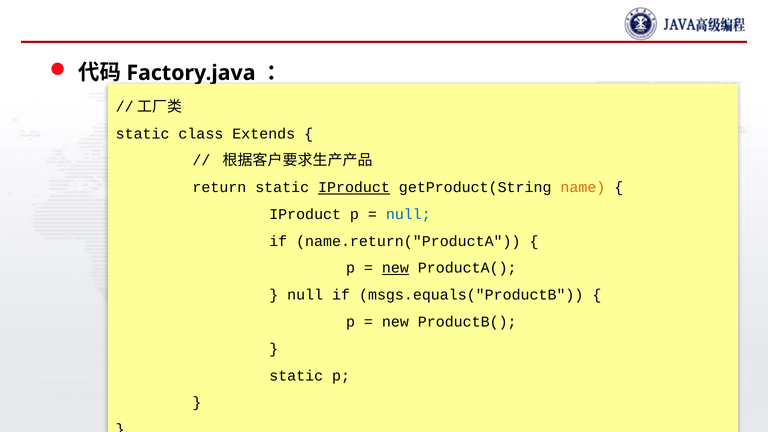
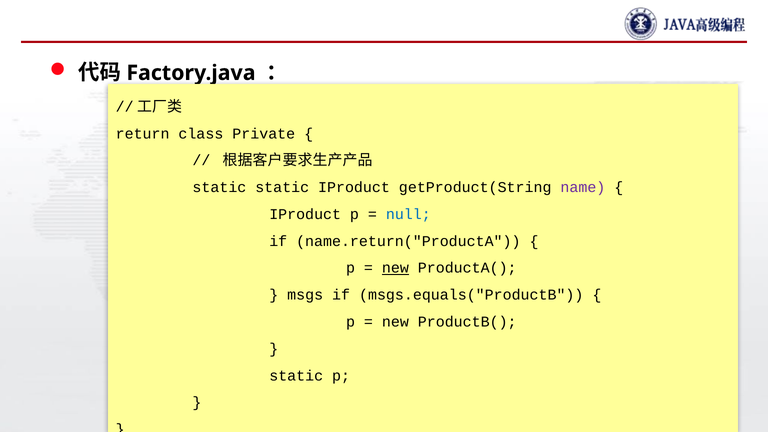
static at (143, 134): static -> return
Extends: Extends -> Private
return at (219, 187): return -> static
IProduct at (354, 187) underline: present -> none
name colour: orange -> purple
null at (305, 295): null -> msgs
